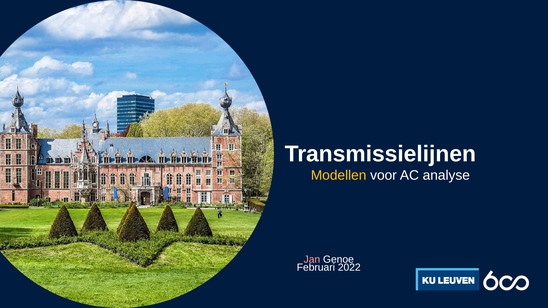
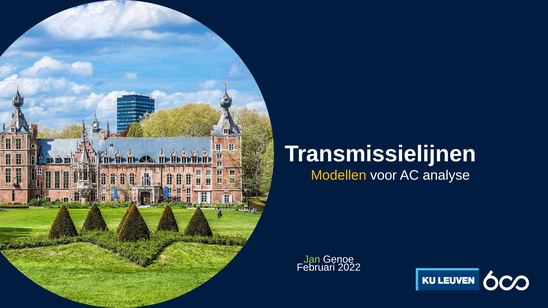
Jan colour: pink -> light green
